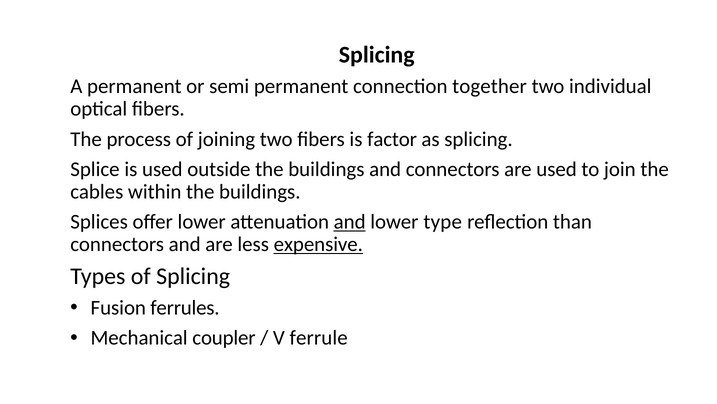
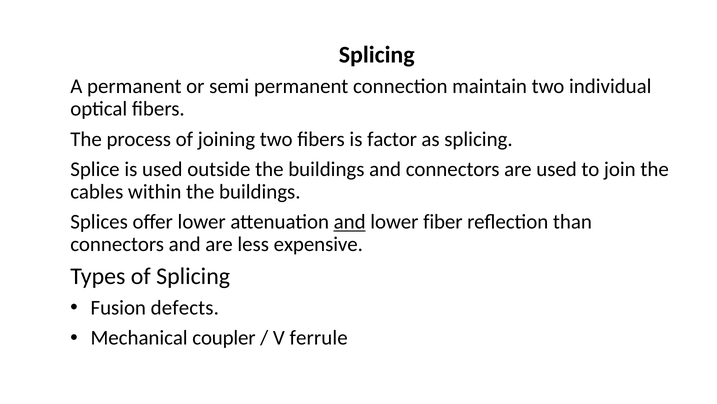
together: together -> maintain
type: type -> fiber
expensive underline: present -> none
ferrules: ferrules -> defects
